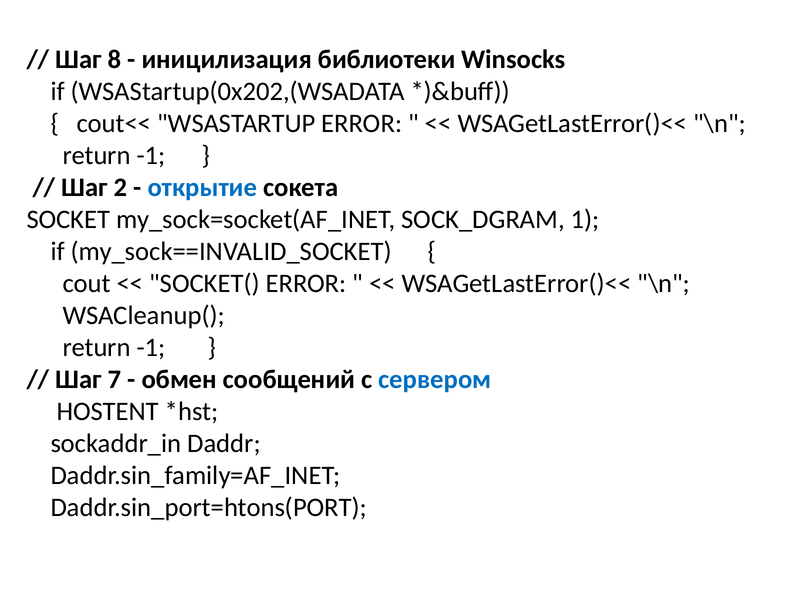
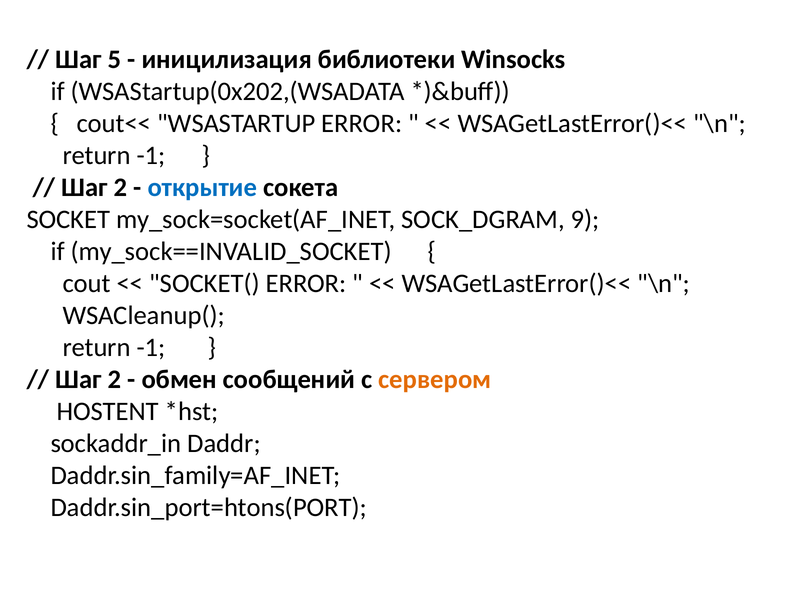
8: 8 -> 5
1: 1 -> 9
7 at (115, 379): 7 -> 2
сервером colour: blue -> orange
